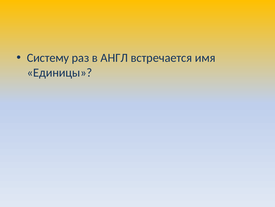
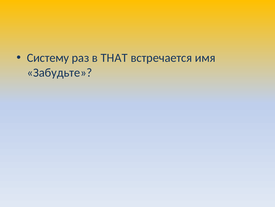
АНГЛ: АНГЛ -> THAT
Единицы: Единицы -> Забудьте
